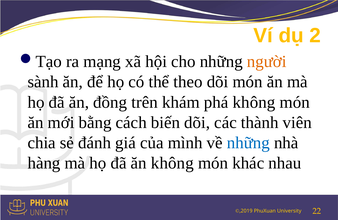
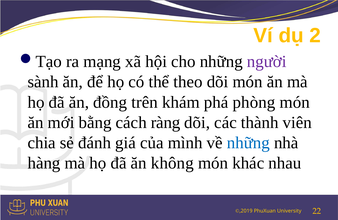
người colour: orange -> purple
phá không: không -> phòng
biến: biến -> ràng
